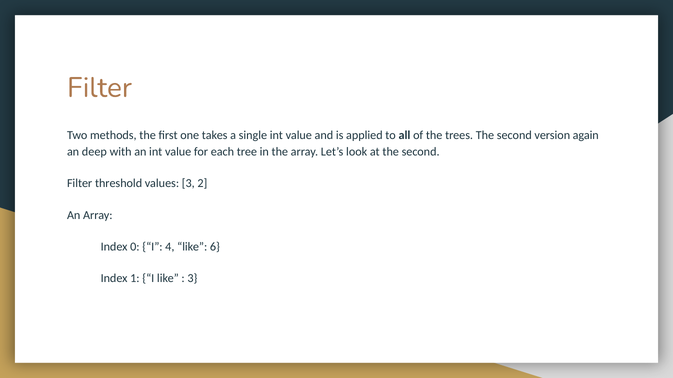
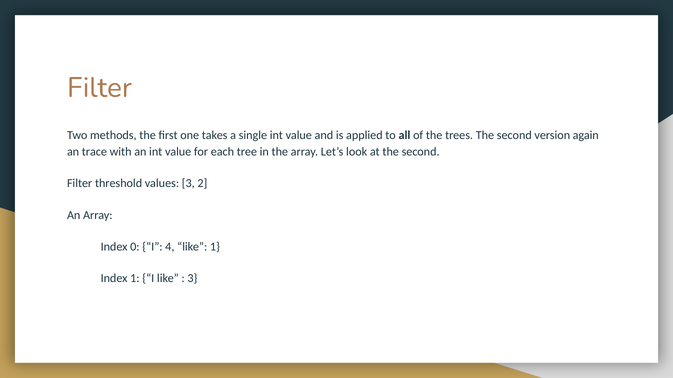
deep: deep -> trace
like 6: 6 -> 1
